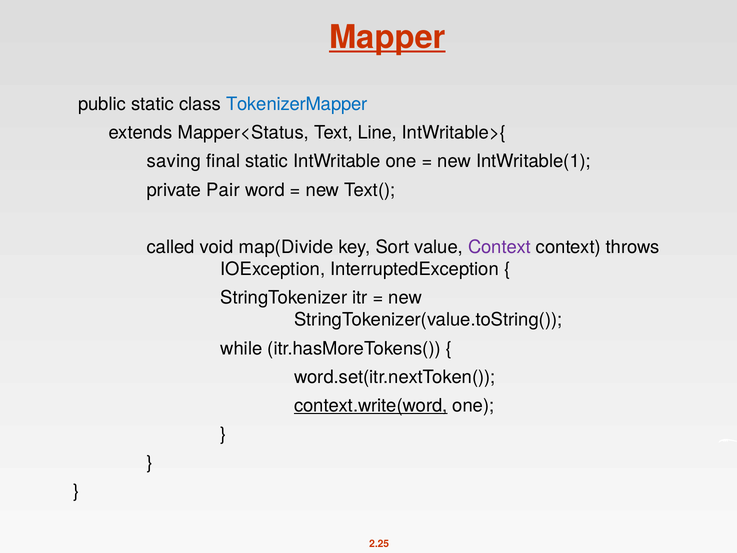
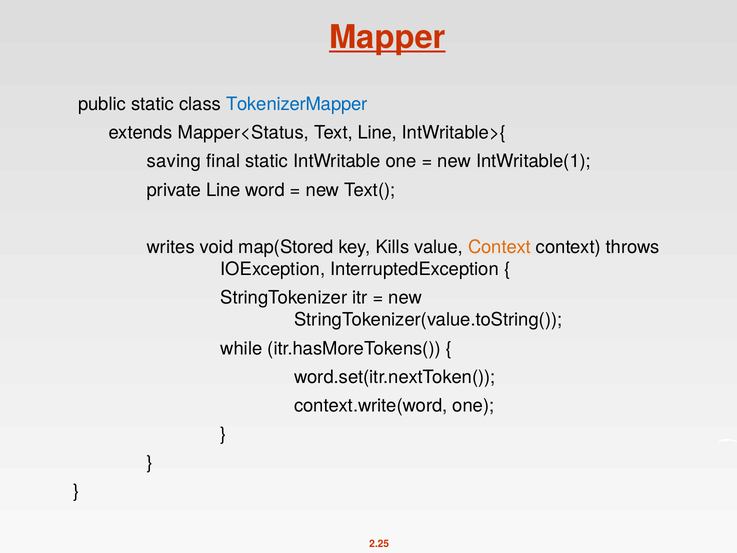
private Pair: Pair -> Line
called: called -> writes
map(Divide: map(Divide -> map(Stored
Sort: Sort -> Kills
Context at (500, 247) colour: purple -> orange
context.write(word underline: present -> none
